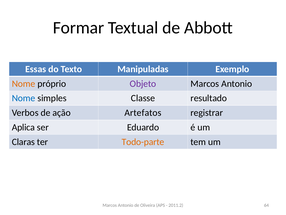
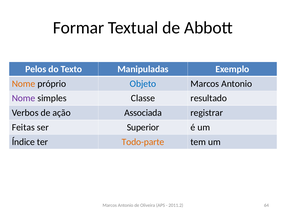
Essas: Essas -> Pelos
Objeto colour: purple -> blue
Nome at (24, 98) colour: blue -> purple
Artefatos: Artefatos -> Associada
Aplica: Aplica -> Feitas
Eduardo: Eduardo -> Superior
Claras: Claras -> Índice
